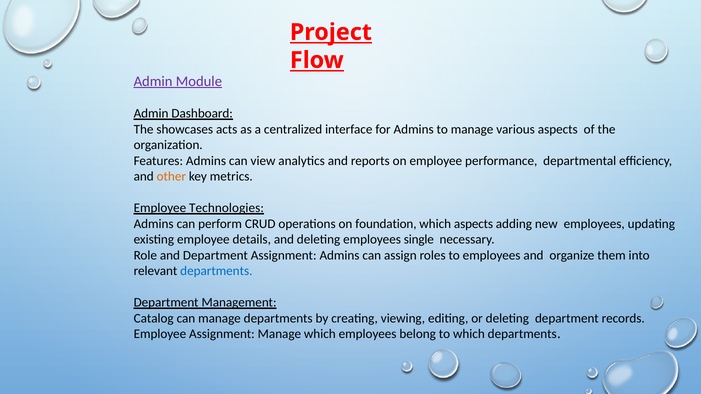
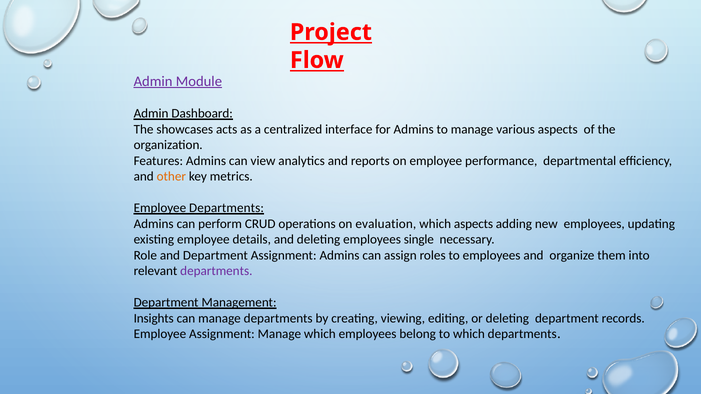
Employee Technologies: Technologies -> Departments
foundation: foundation -> evaluation
departments at (216, 271) colour: blue -> purple
Catalog: Catalog -> Insights
